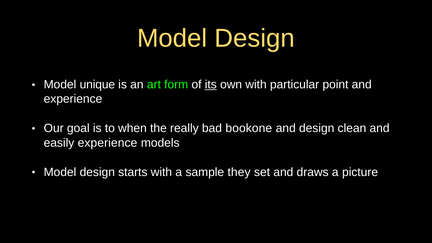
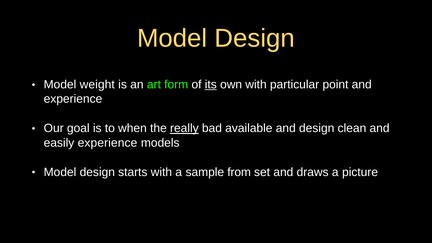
unique: unique -> weight
really underline: none -> present
bookone: bookone -> available
they: they -> from
